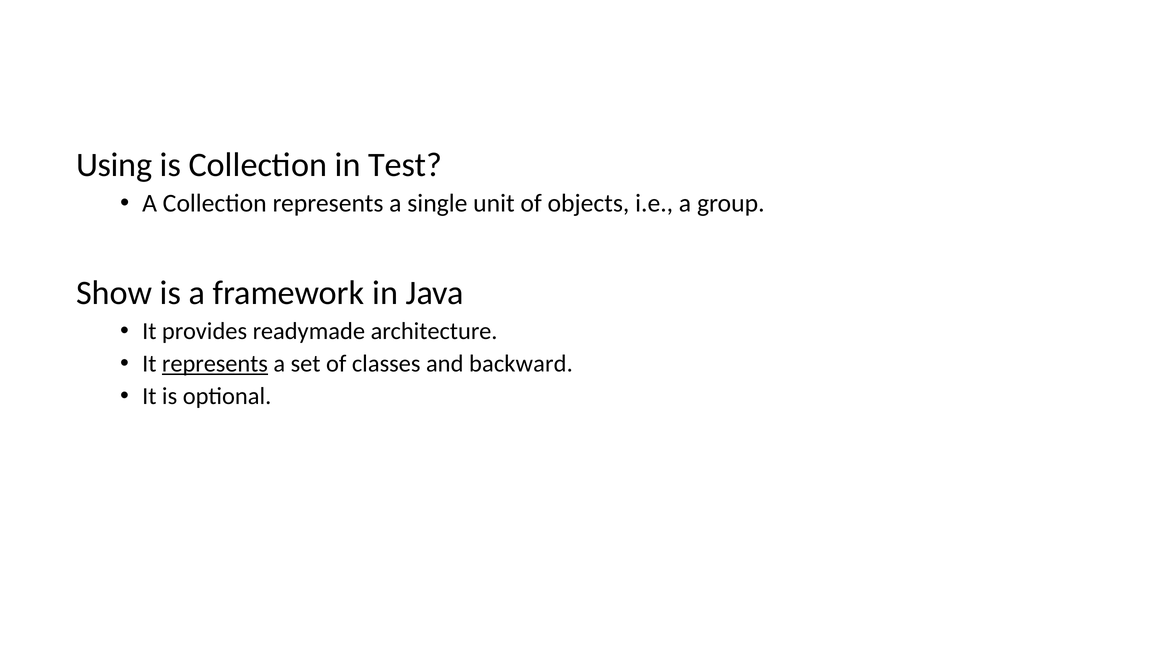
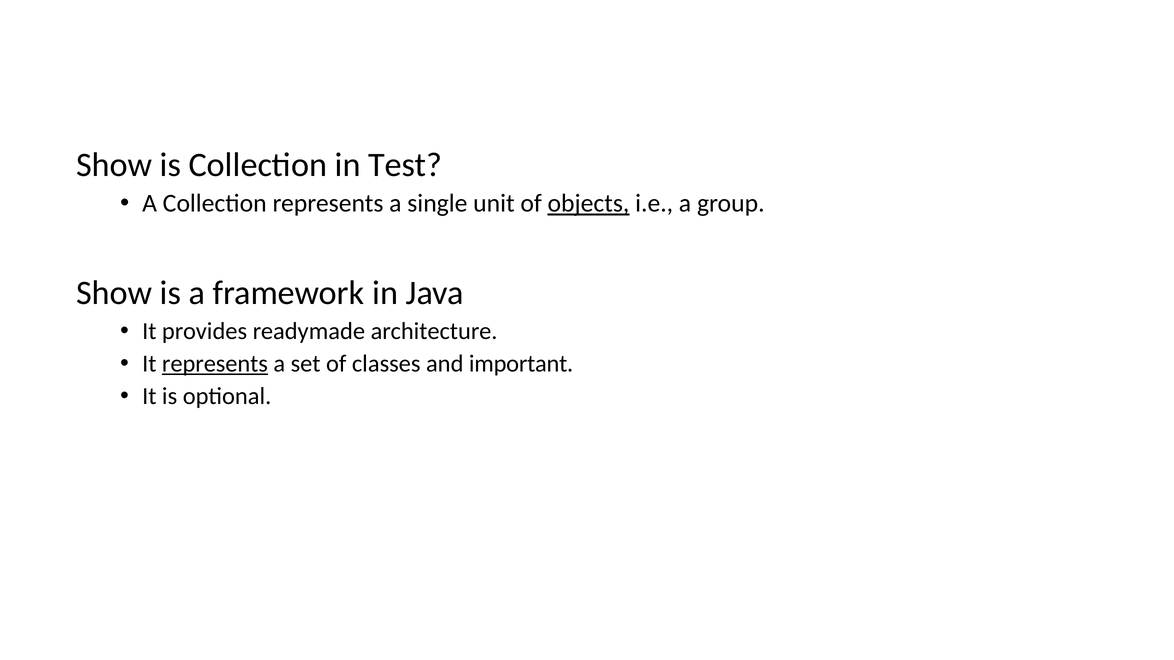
Using at (114, 165): Using -> Show
objects underline: none -> present
backward: backward -> important
